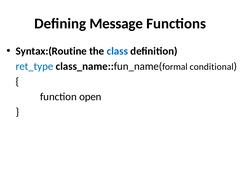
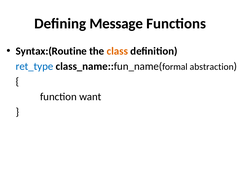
class colour: blue -> orange
conditional: conditional -> abstraction
open: open -> want
